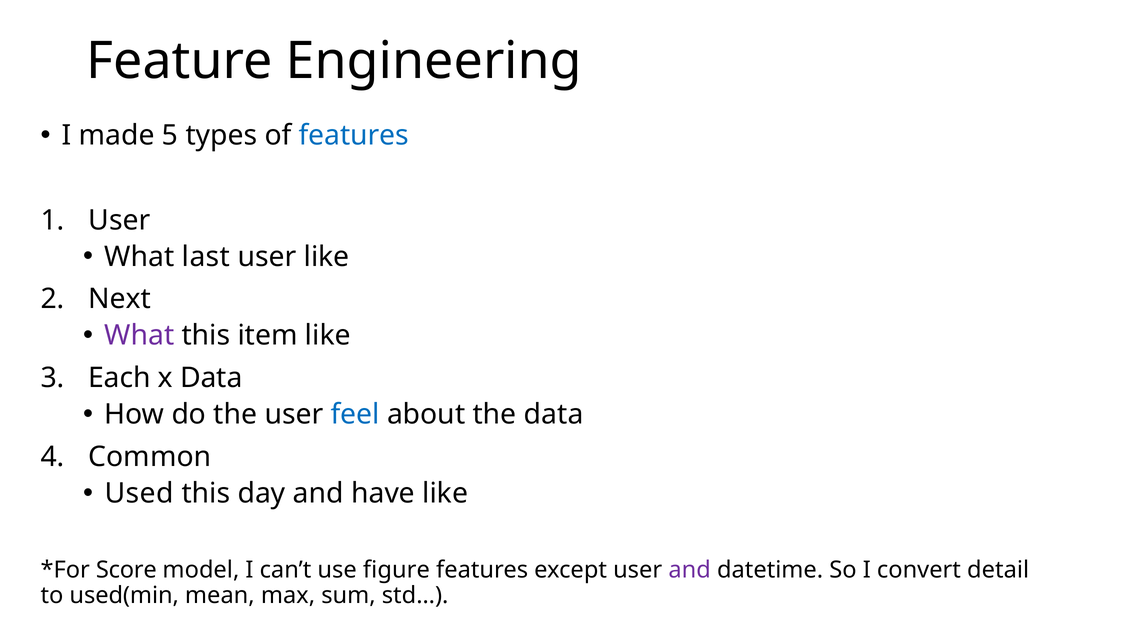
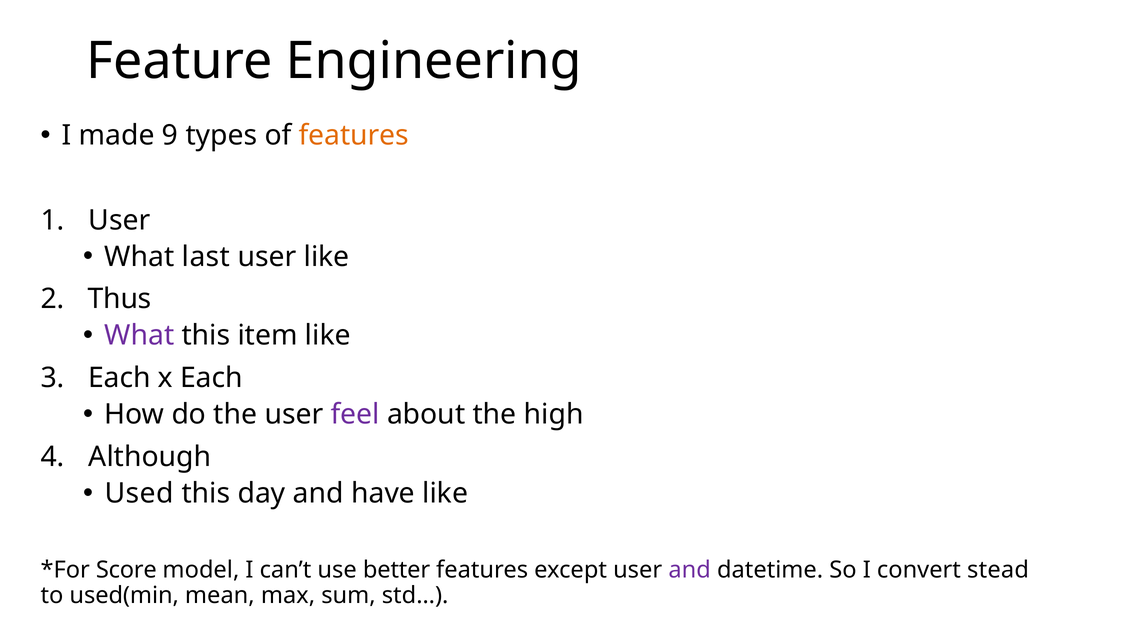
5: 5 -> 9
features at (354, 135) colour: blue -> orange
Next: Next -> Thus
x Data: Data -> Each
feel colour: blue -> purple
the data: data -> high
Common: Common -> Although
figure: figure -> better
detail: detail -> stead
